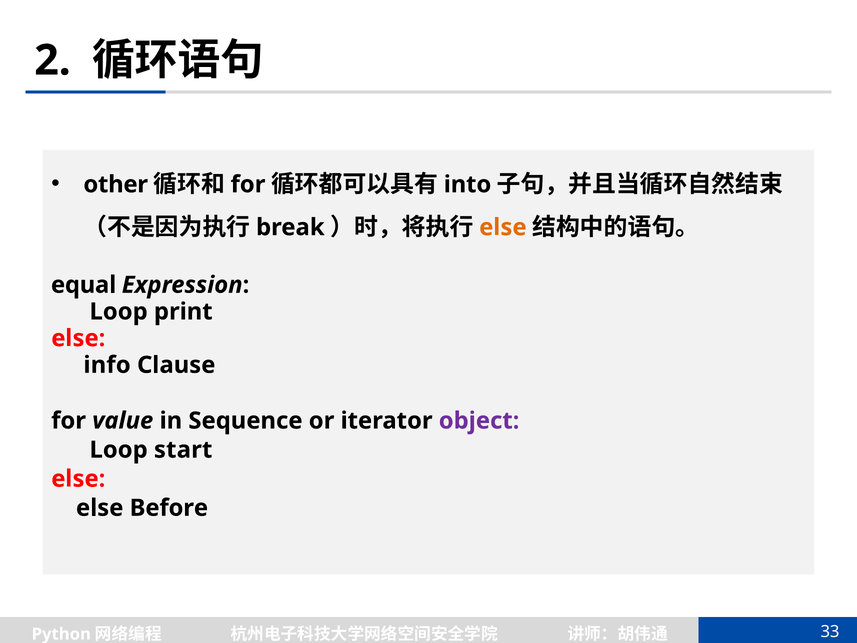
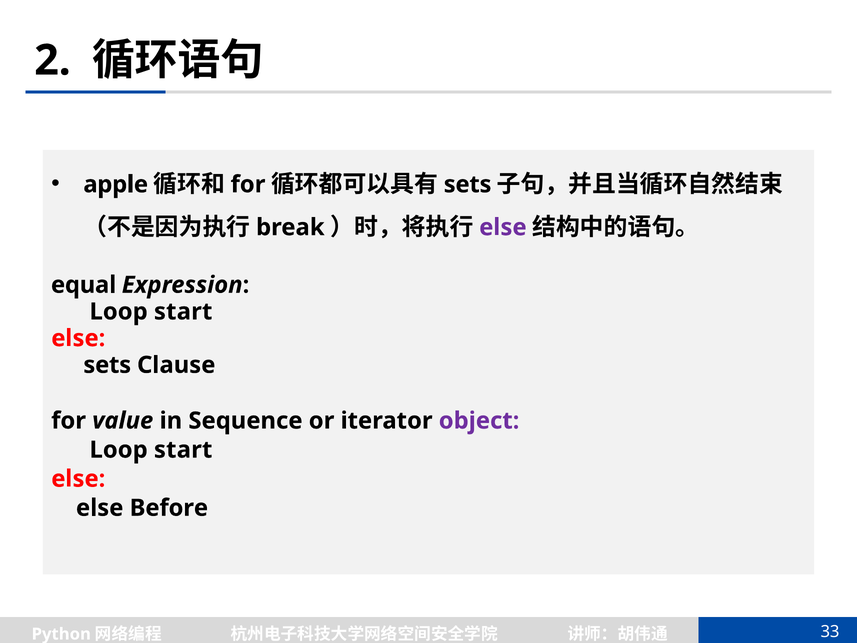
other: other -> apple
into at (468, 184): into -> sets
else at (503, 227) colour: orange -> purple
print at (183, 311): print -> start
info at (107, 365): info -> sets
